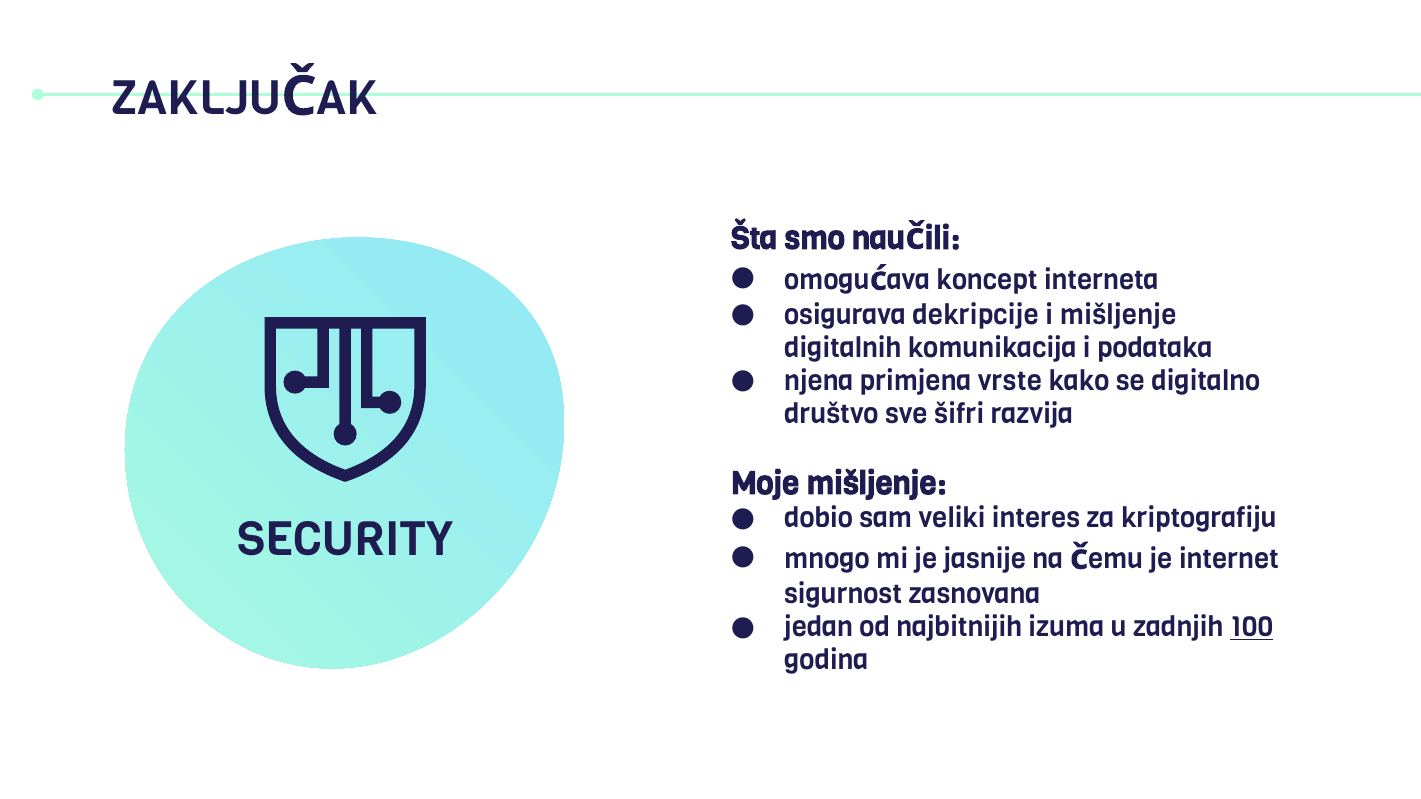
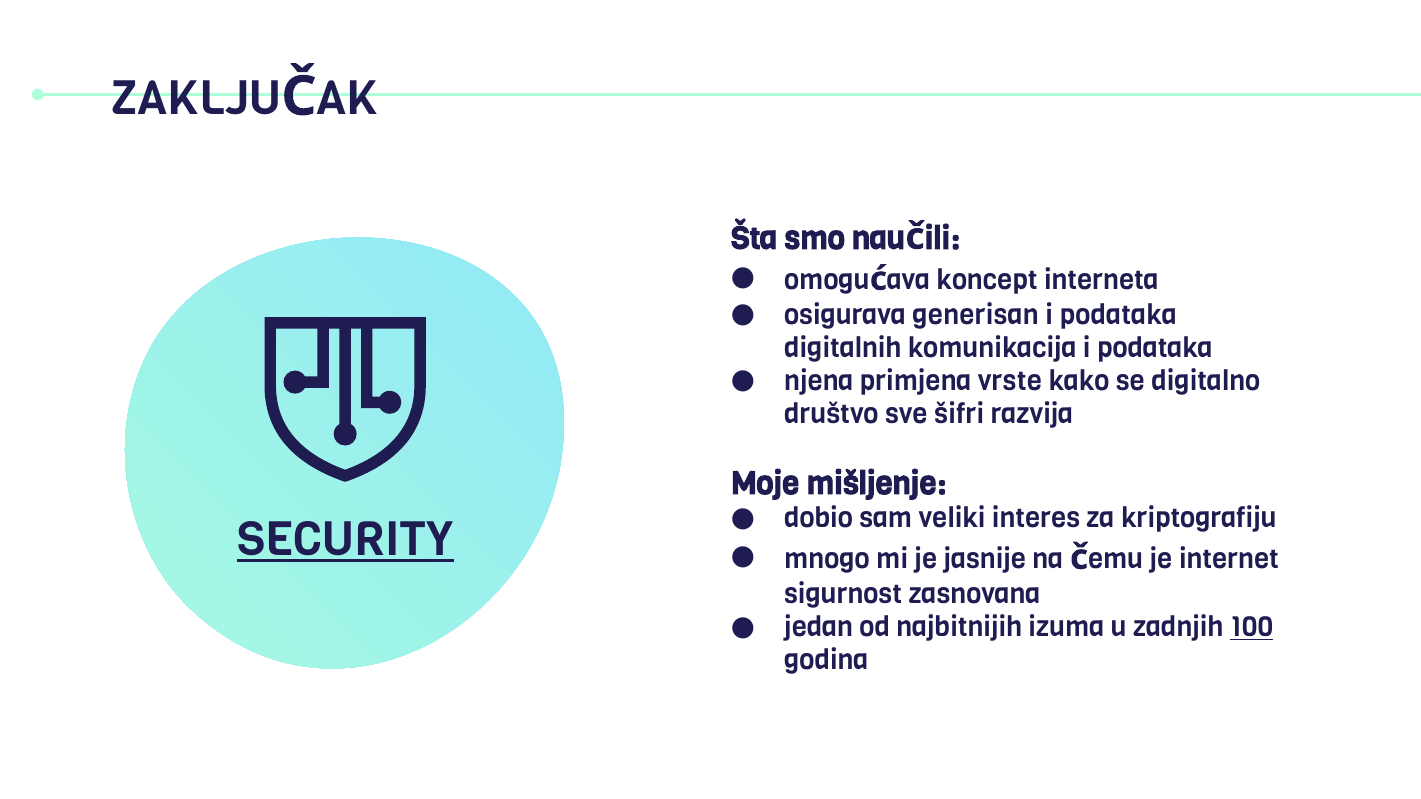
dekripcije: dekripcije -> generisan
mišljenje at (1118, 315): mišljenje -> podataka
SECURITY underline: none -> present
